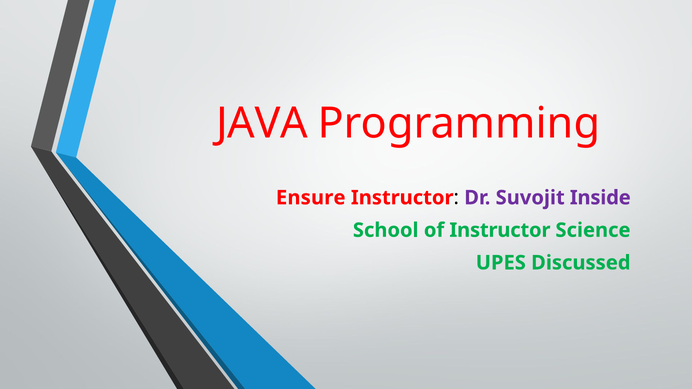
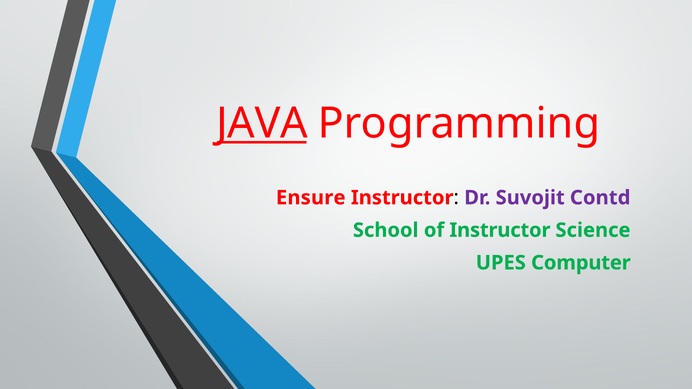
JAVA underline: none -> present
Inside: Inside -> Contd
Discussed: Discussed -> Computer
